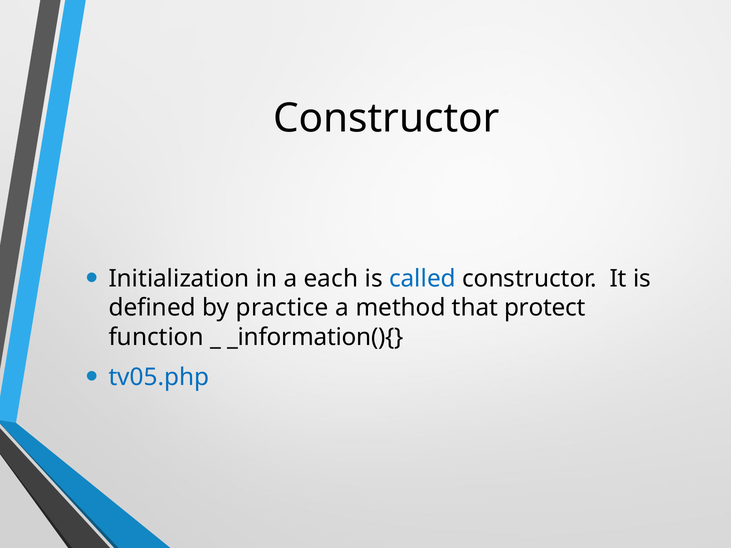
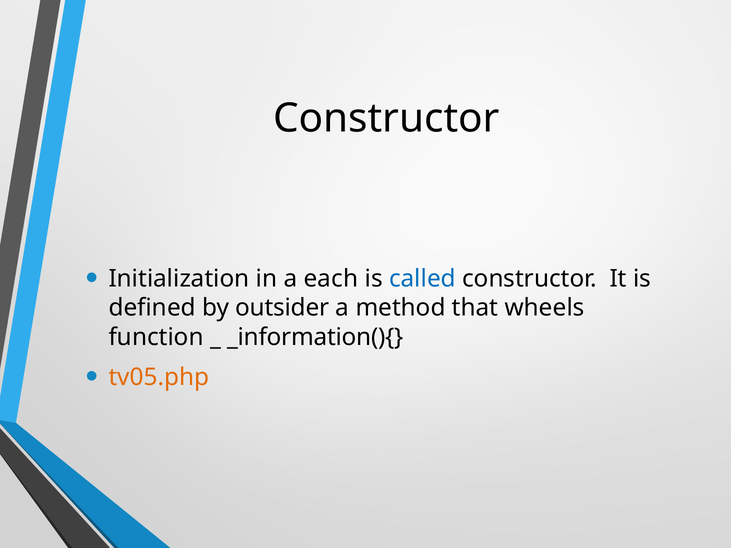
practice: practice -> outsider
protect: protect -> wheels
tv05.php colour: blue -> orange
